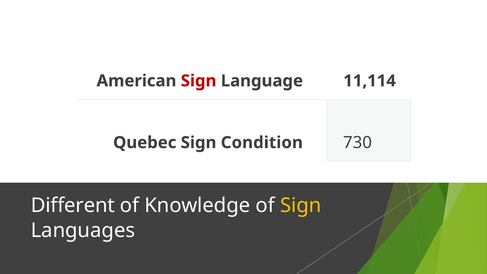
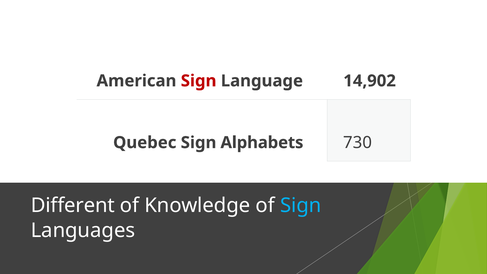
11,114: 11,114 -> 14,902
Condition: Condition -> Alphabets
Sign at (301, 205) colour: yellow -> light blue
